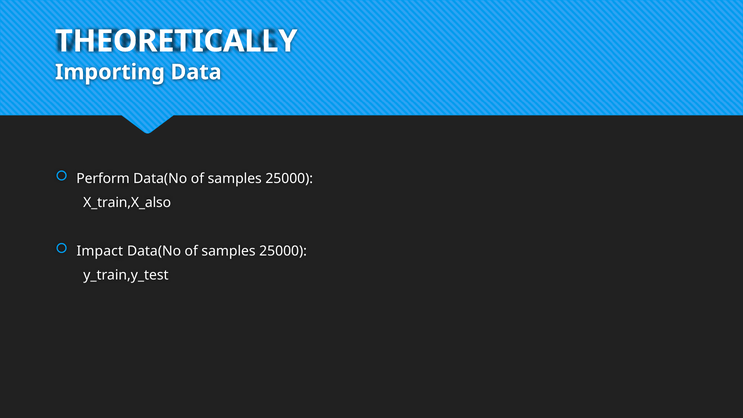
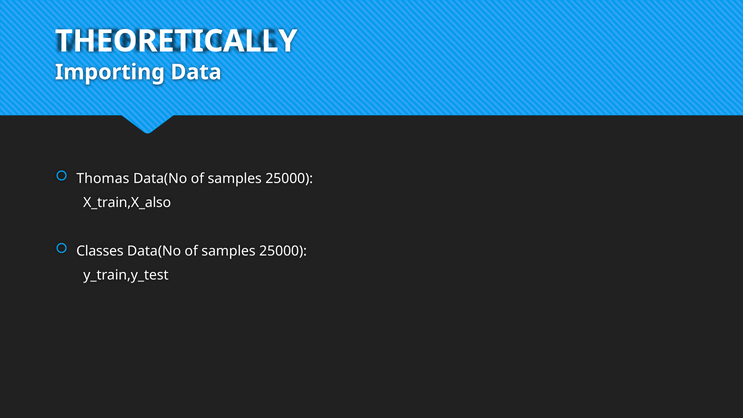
Perform: Perform -> Thomas
Impact: Impact -> Classes
